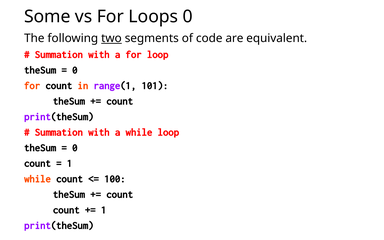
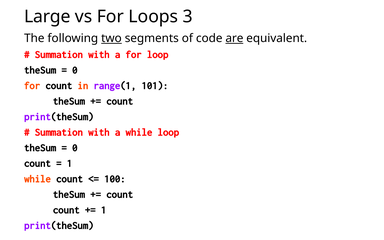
Some: Some -> Large
Loops 0: 0 -> 3
are underline: none -> present
